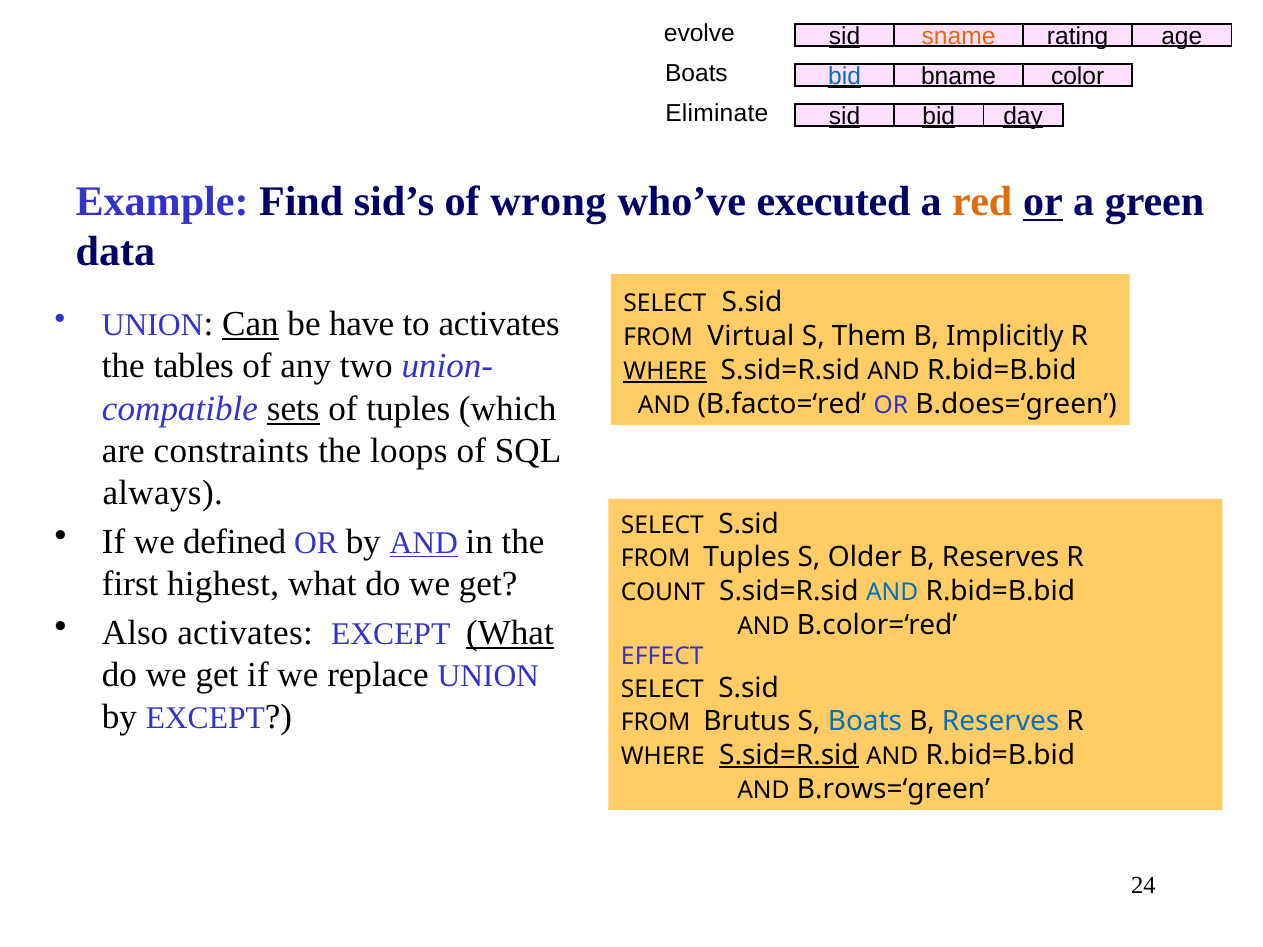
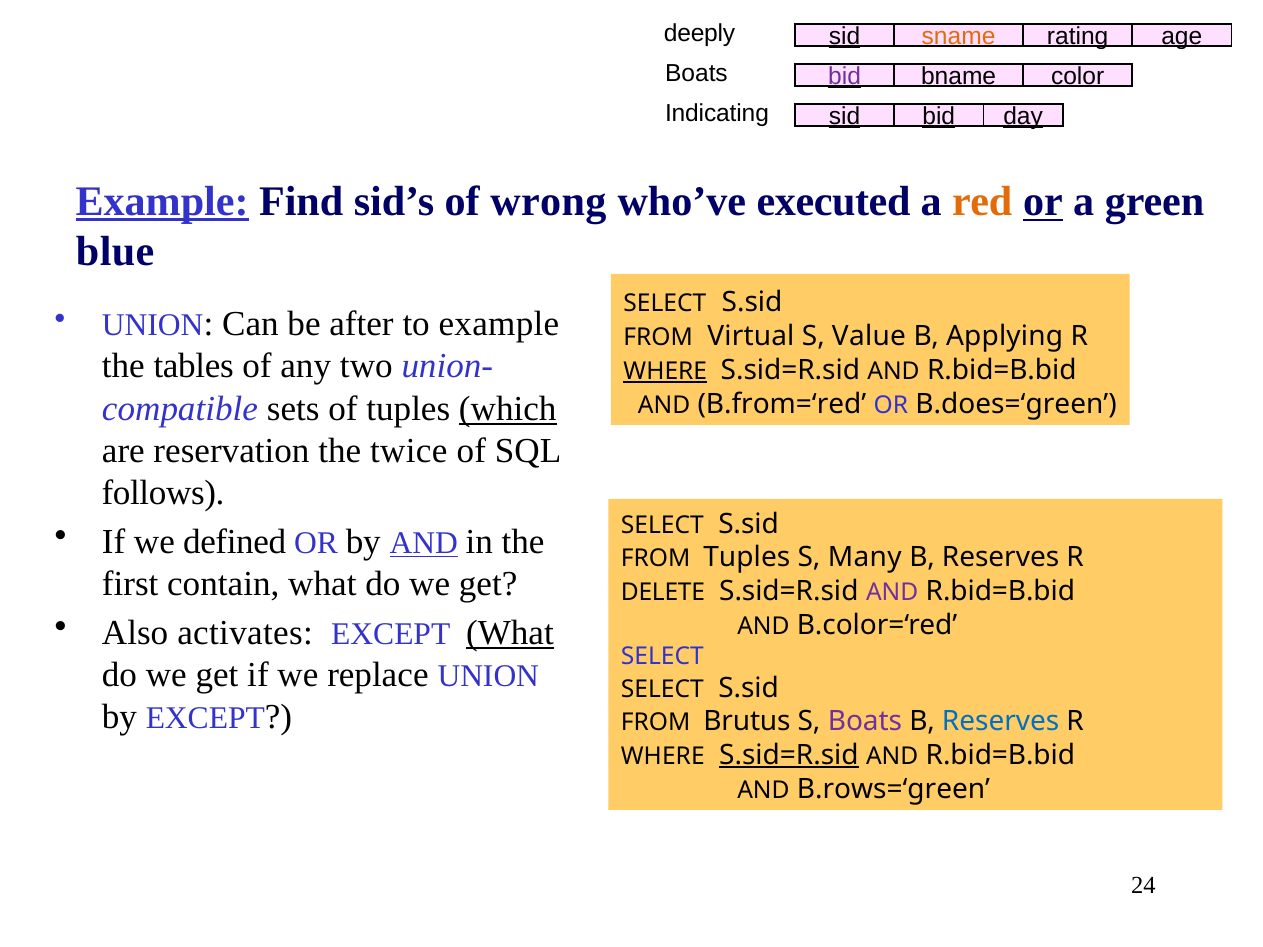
evolve: evolve -> deeply
bid at (845, 77) colour: blue -> purple
Eliminate: Eliminate -> Indicating
Example at (162, 201) underline: none -> present
data: data -> blue
Can underline: present -> none
have: have -> after
to activates: activates -> example
Them: Them -> Value
Implicitly: Implicitly -> Applying
sets underline: present -> none
which underline: none -> present
B.facto=‘red: B.facto=‘red -> B.from=‘red
constraints: constraints -> reservation
loops: loops -> twice
always: always -> follows
Older: Older -> Many
highest: highest -> contain
COUNT: COUNT -> DELETE
AND at (892, 592) colour: blue -> purple
EFFECT at (662, 656): EFFECT -> SELECT
Boats at (865, 722) colour: blue -> purple
